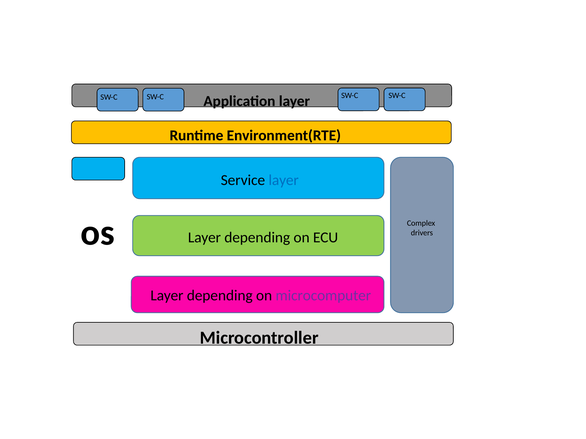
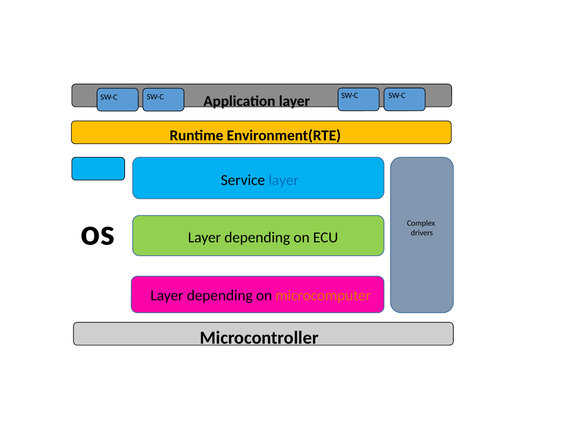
microcomputer colour: purple -> orange
